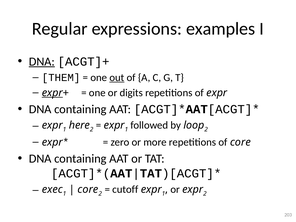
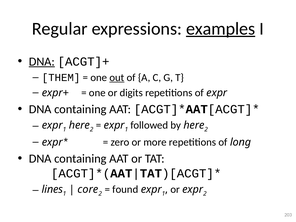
examples underline: none -> present
expr at (52, 93) underline: present -> none
by loop: loop -> here
of core: core -> long
exec: exec -> lines
cutoff: cutoff -> found
